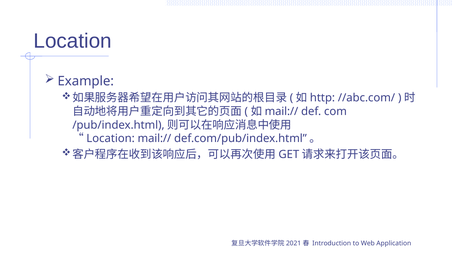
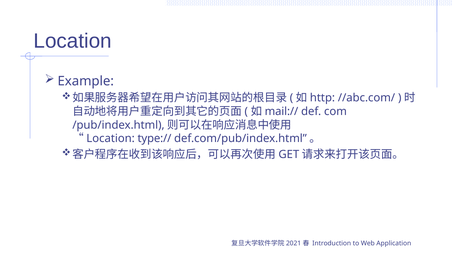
Location mail://: mail:// -> type://
